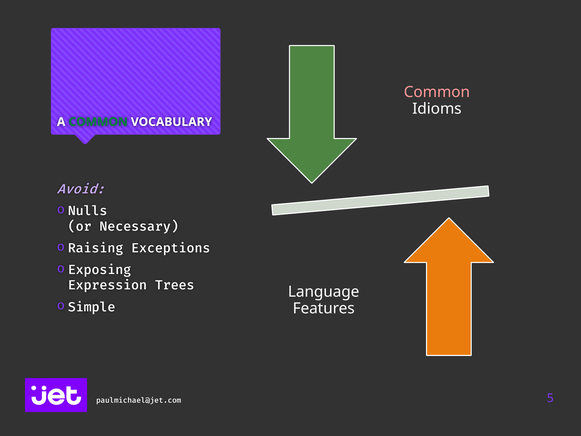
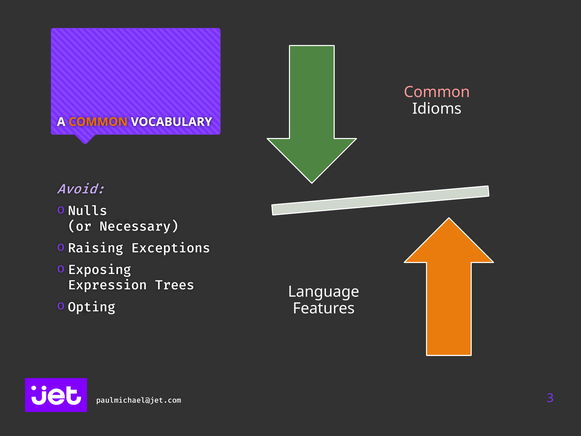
COMMON at (98, 122) colour: green -> orange
Simple: Simple -> Opting
5: 5 -> 3
